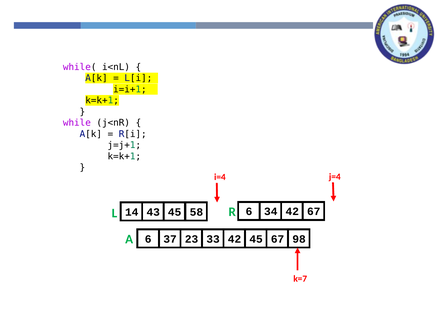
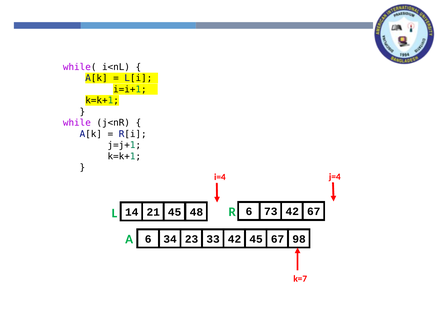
43: 43 -> 21
58: 58 -> 48
34: 34 -> 73
37: 37 -> 34
